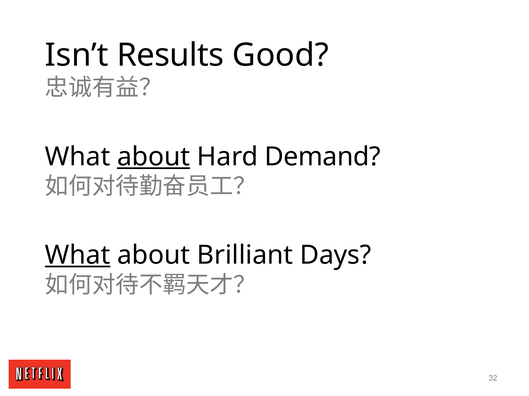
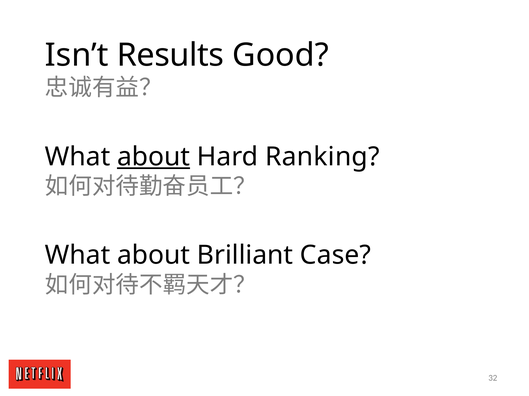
Demand: Demand -> Ranking
What at (78, 256) underline: present -> none
Days: Days -> Case
